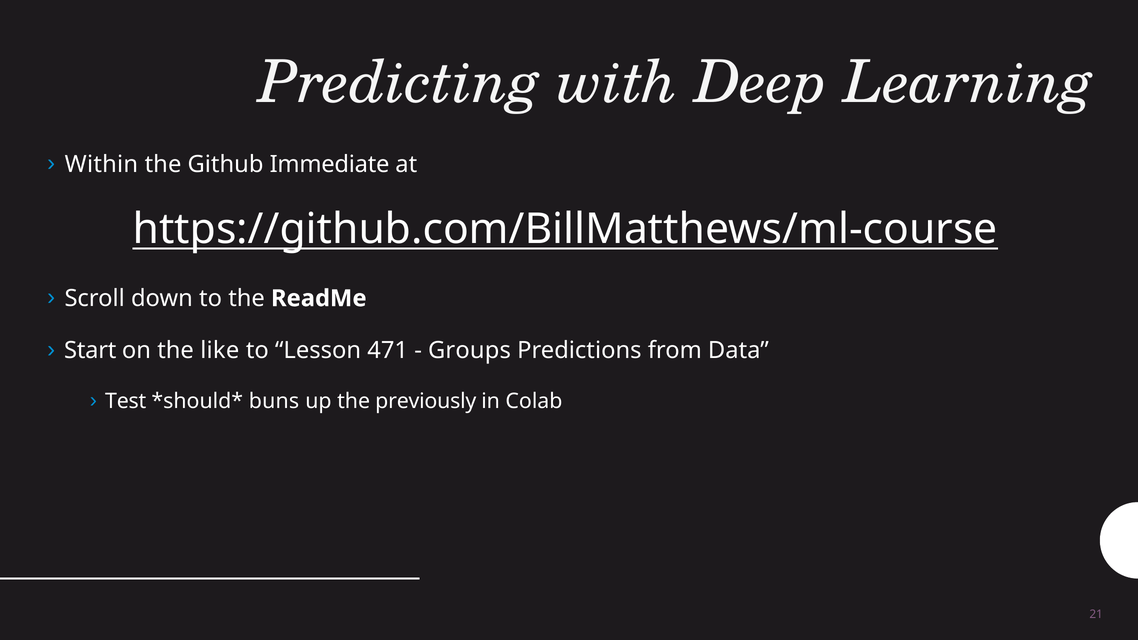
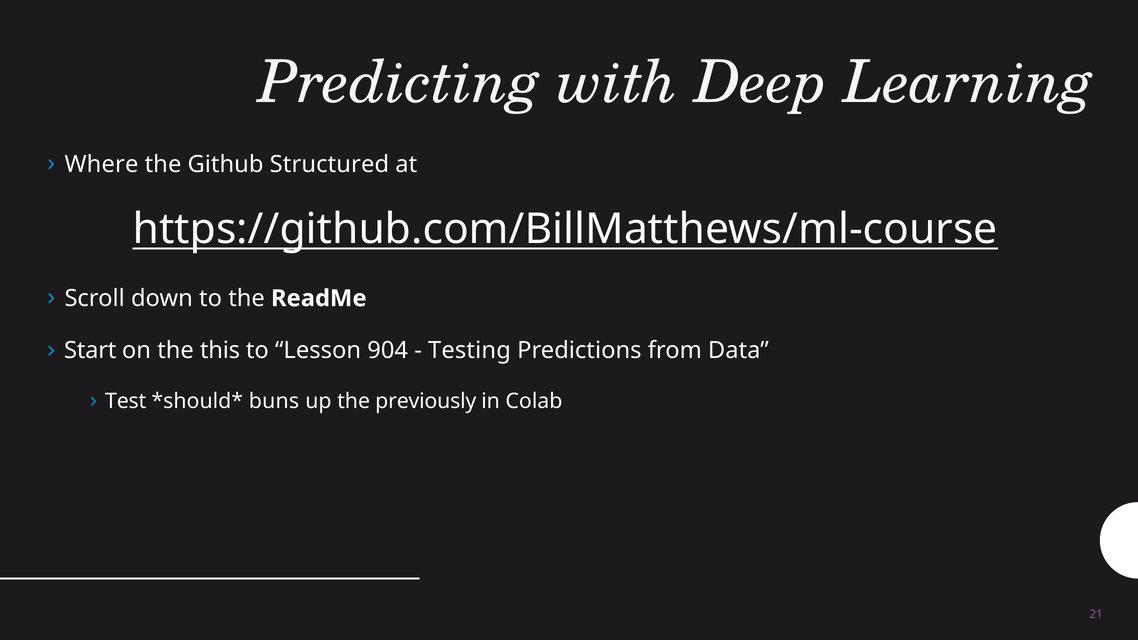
Within: Within -> Where
Immediate: Immediate -> Structured
like: like -> this
471: 471 -> 904
Groups: Groups -> Testing
